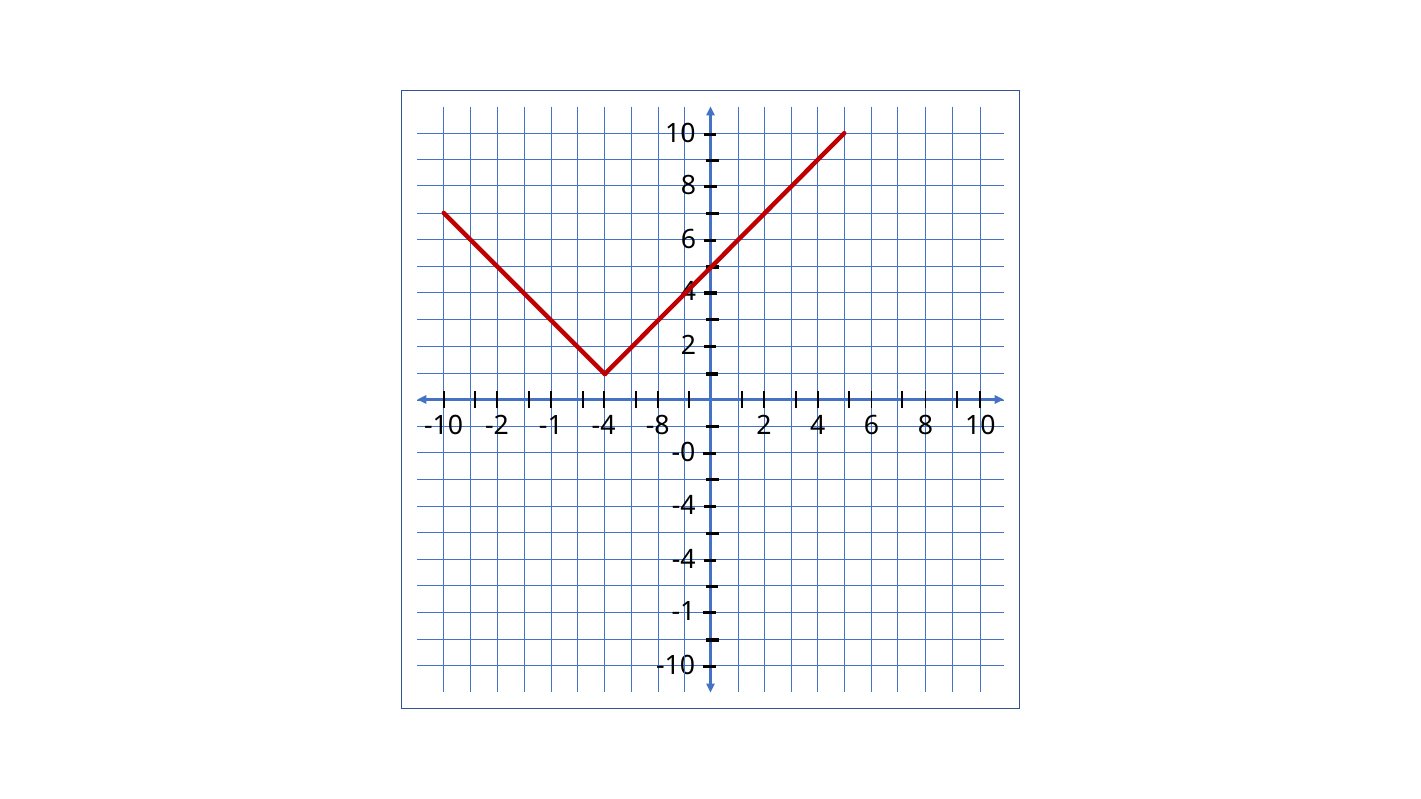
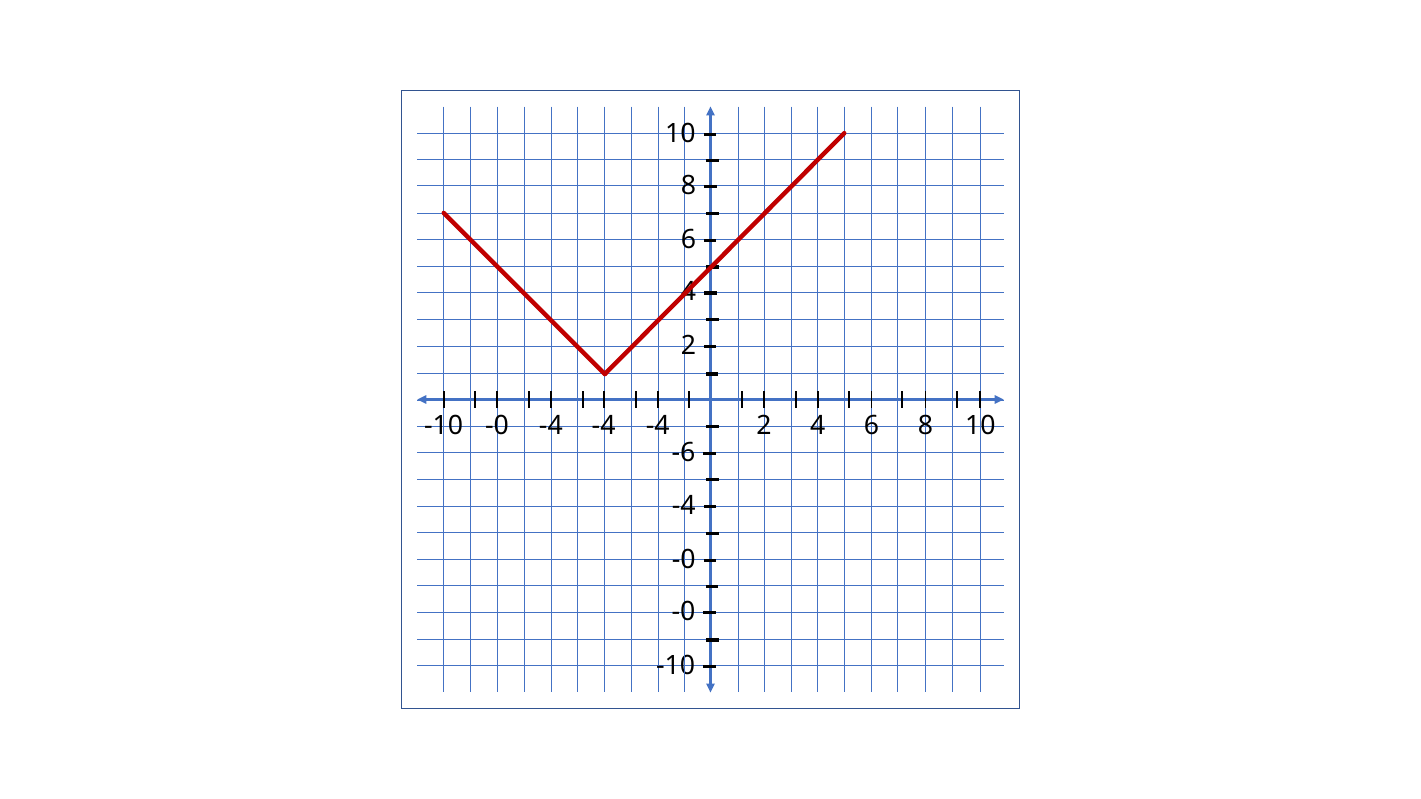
-2 at (497, 426): -2 -> -0
-1 at (551, 426): -1 -> -4
-8 at (658, 426): -8 -> -4
-0: -0 -> -6
-4 at (684, 560): -4 -> -0
-1 at (684, 612): -1 -> -0
